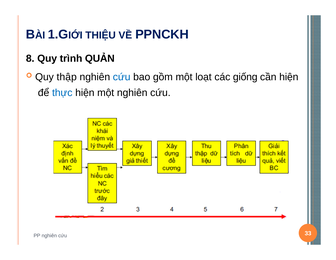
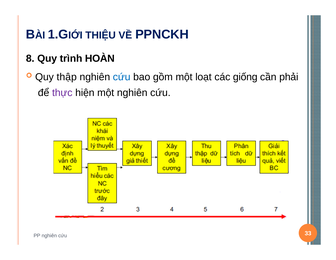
QUẢN: QUẢN -> HOÀN
cần hiện: hiện -> phải
thực colour: blue -> purple
